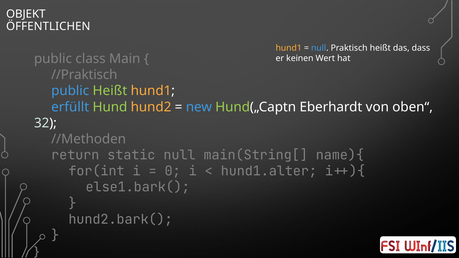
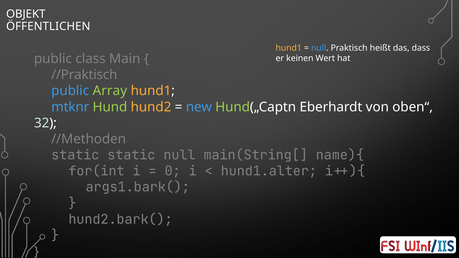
public Heißt: Heißt -> Array
erfüllt: erfüllt -> mtknr
return at (75, 155): return -> static
else1.bark(: else1.bark( -> args1.bark(
